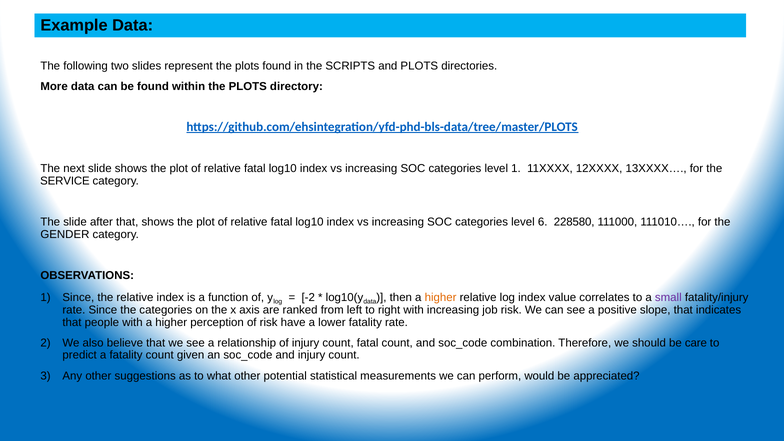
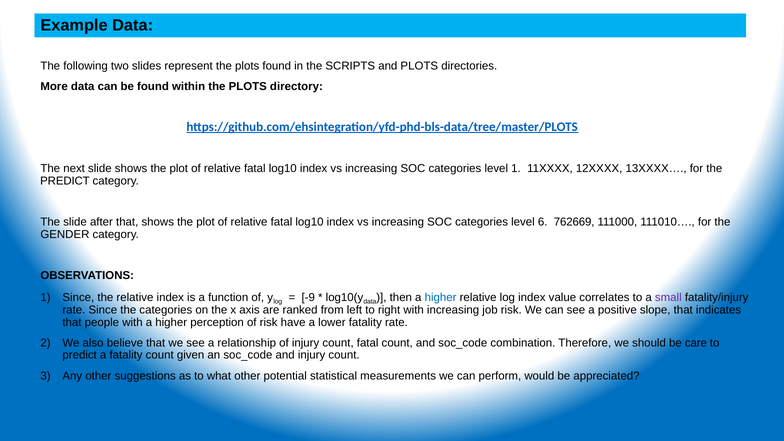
SERVICE at (65, 181): SERVICE -> PREDICT
228580: 228580 -> 762669
-2: -2 -> -9
higher at (441, 297) colour: orange -> blue
